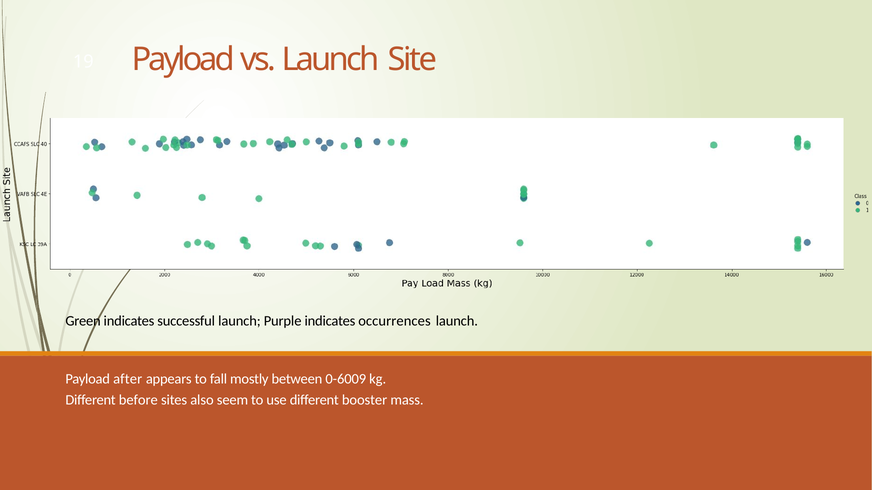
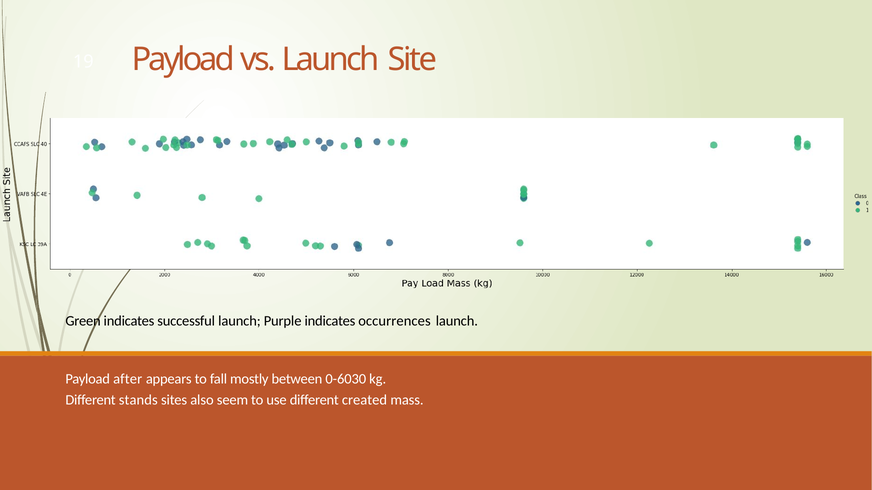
0-6009: 0-6009 -> 0-6030
before: before -> stands
booster: booster -> created
